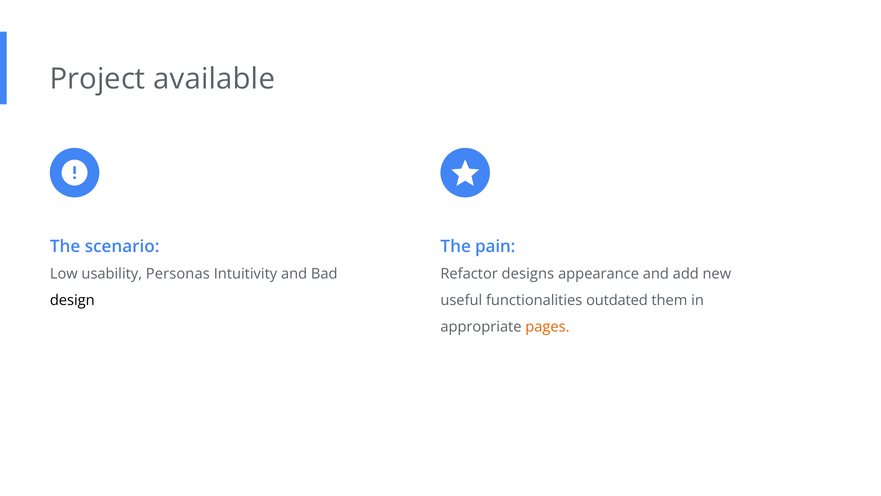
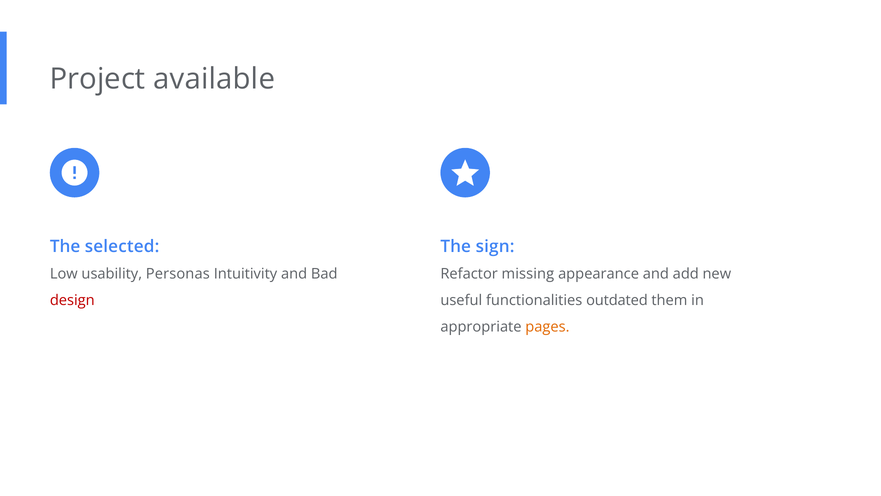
scenario: scenario -> selected
pain: pain -> sign
designs: designs -> missing
design colour: black -> red
